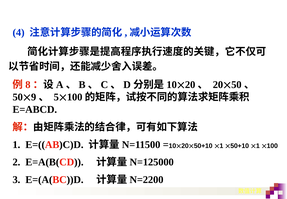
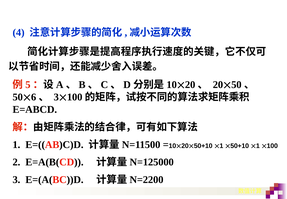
8: 8 -> 5
9: 9 -> 6
5 at (56, 97): 5 -> 3
